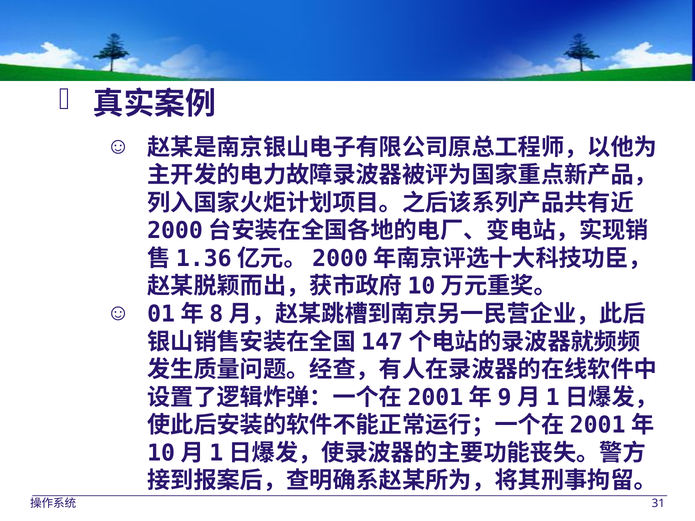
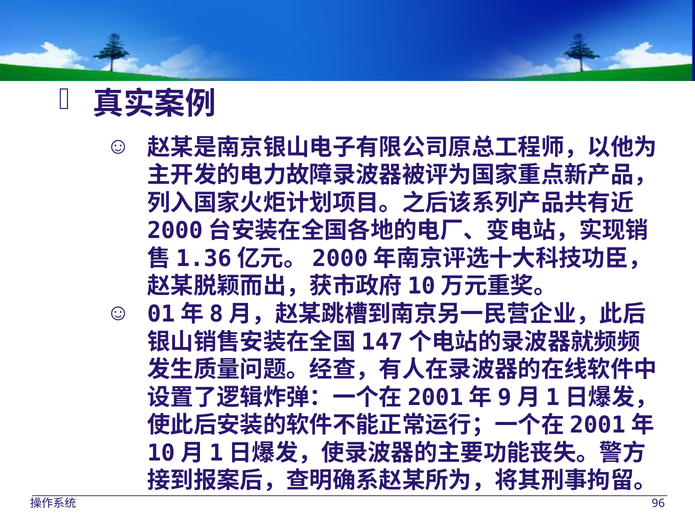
31: 31 -> 96
